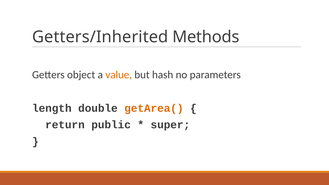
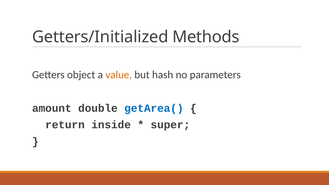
Getters/Inherited: Getters/Inherited -> Getters/Initialized
length: length -> amount
getArea( colour: orange -> blue
public: public -> inside
